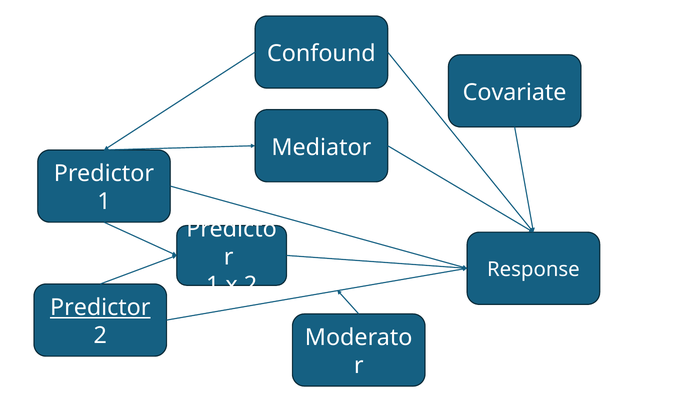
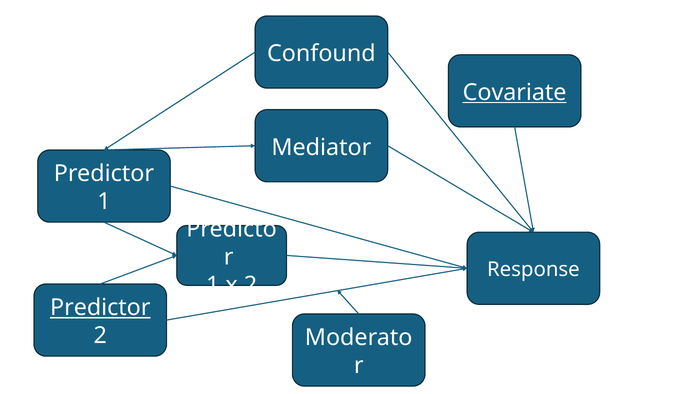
Covariate underline: none -> present
